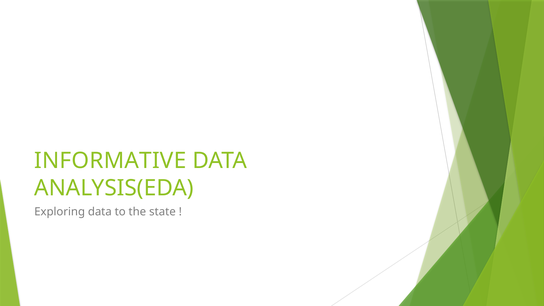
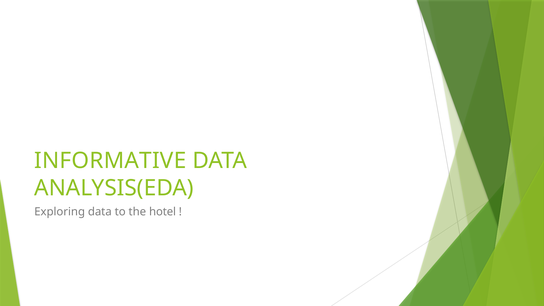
state: state -> hotel
